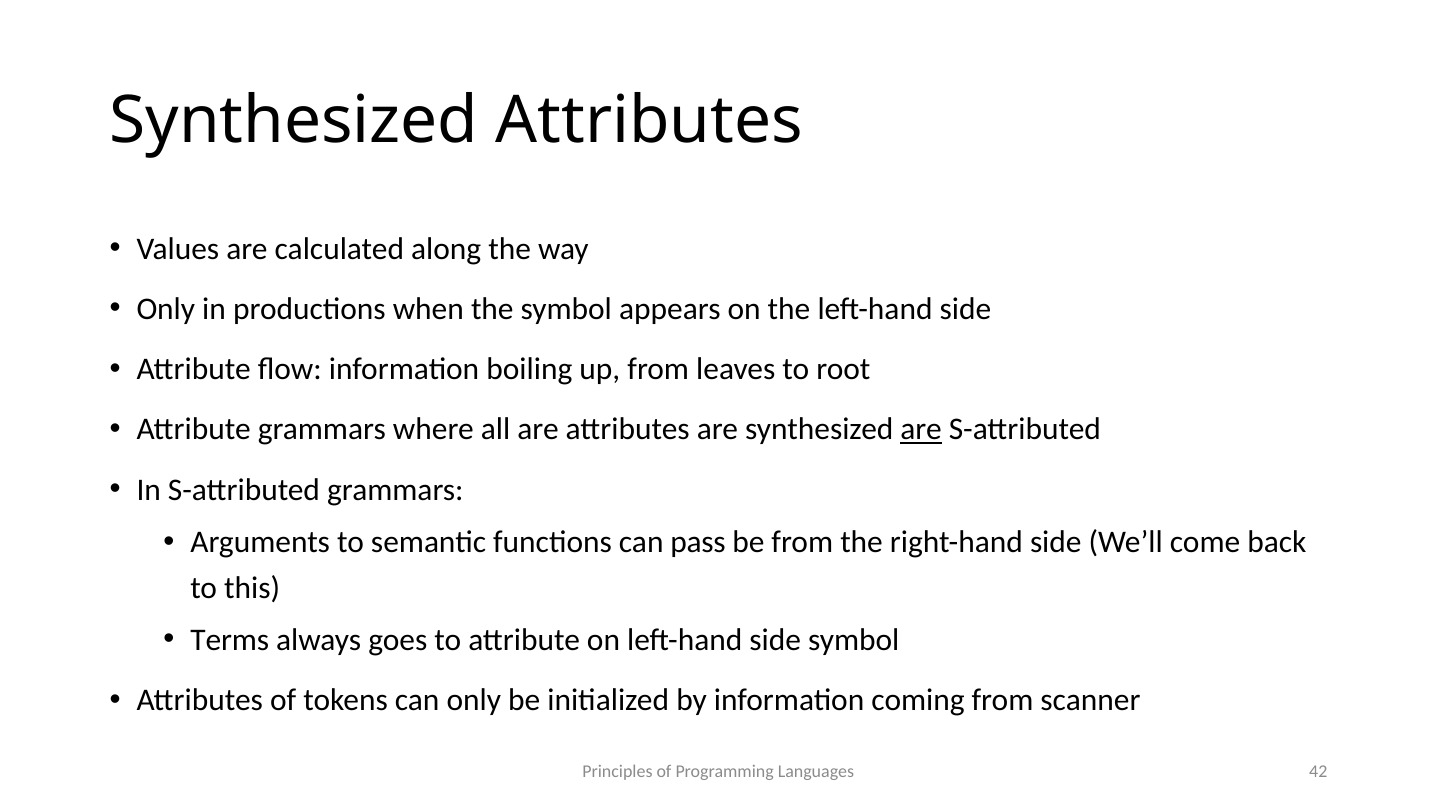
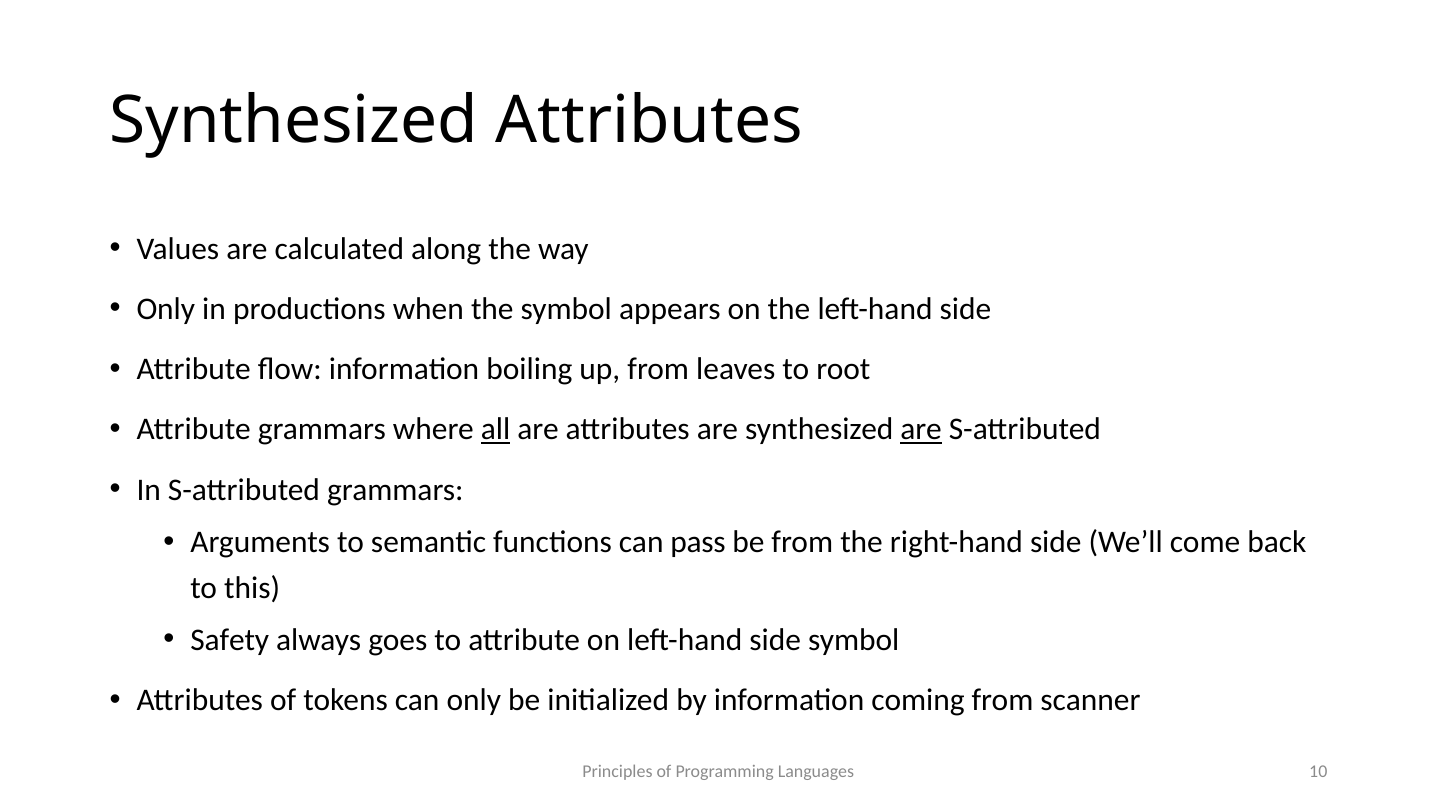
all underline: none -> present
Terms: Terms -> Safety
42: 42 -> 10
